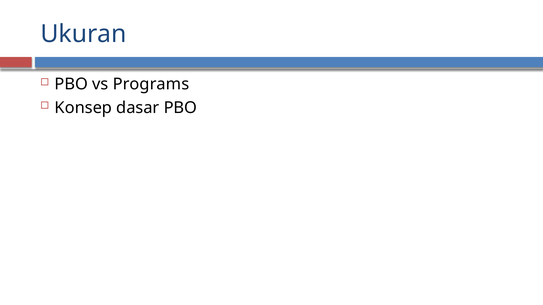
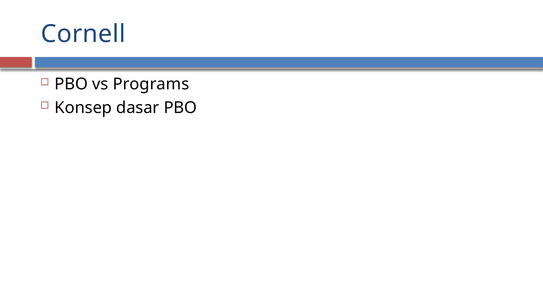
Ukuran: Ukuran -> Cornell
